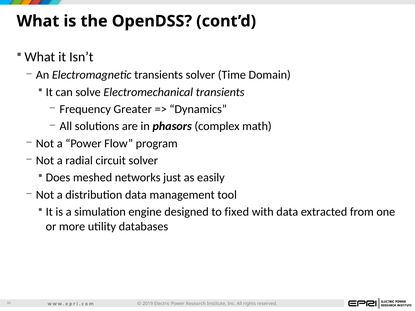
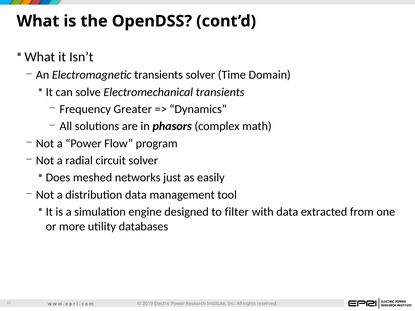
fixed: fixed -> filter
